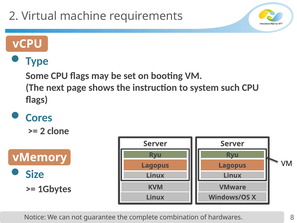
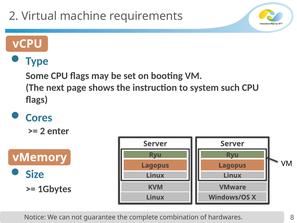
clone: clone -> enter
